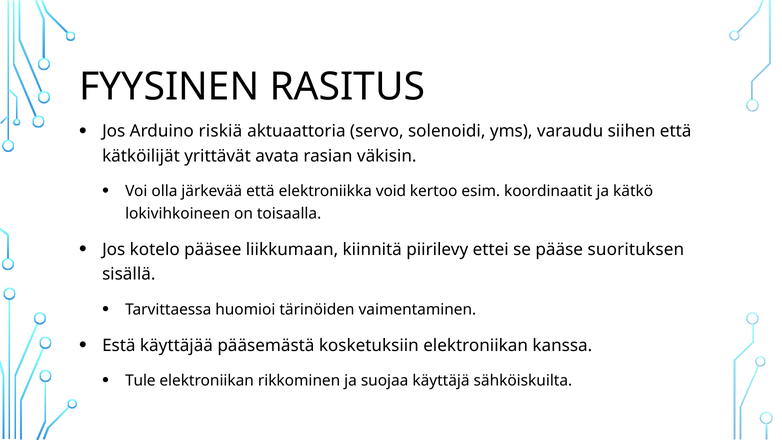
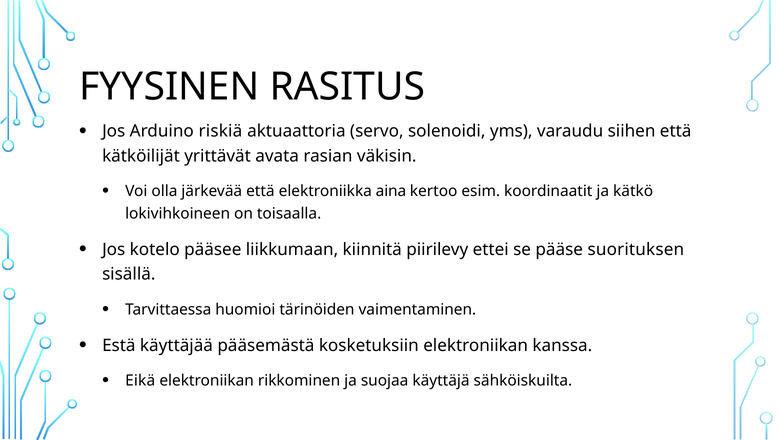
void: void -> aina
Tule: Tule -> Eikä
